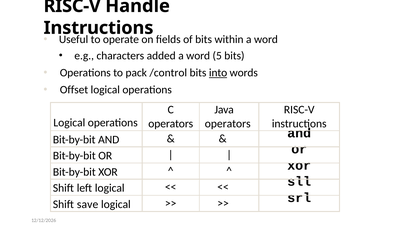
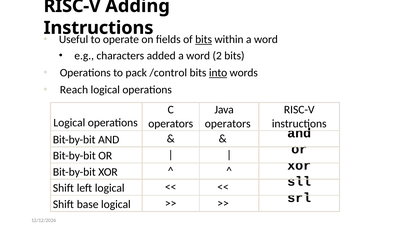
Handle: Handle -> Adding
bits at (204, 40) underline: none -> present
5: 5 -> 2
Offset: Offset -> Reach
save: save -> base
